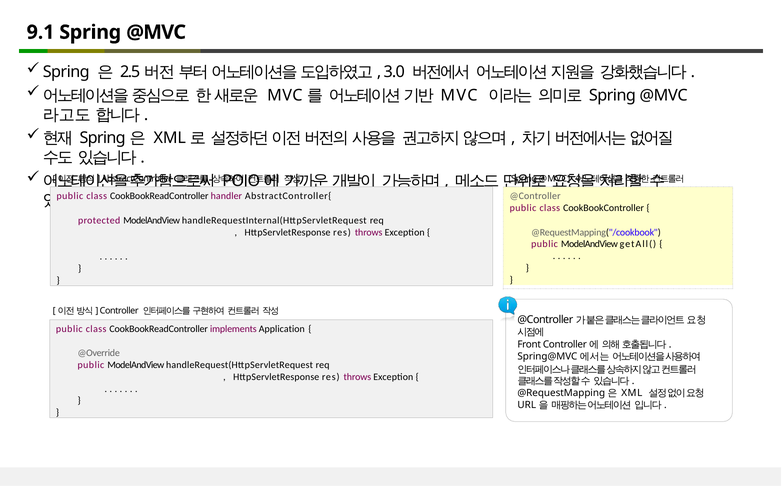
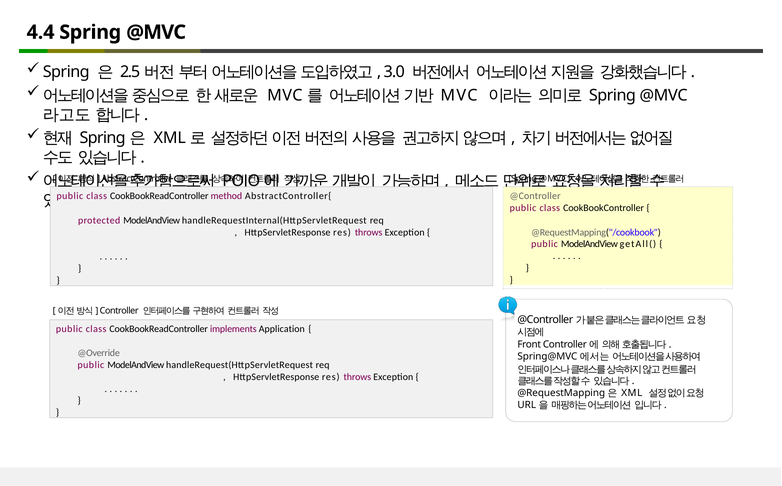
9.1: 9.1 -> 4.4
handler: handler -> method
